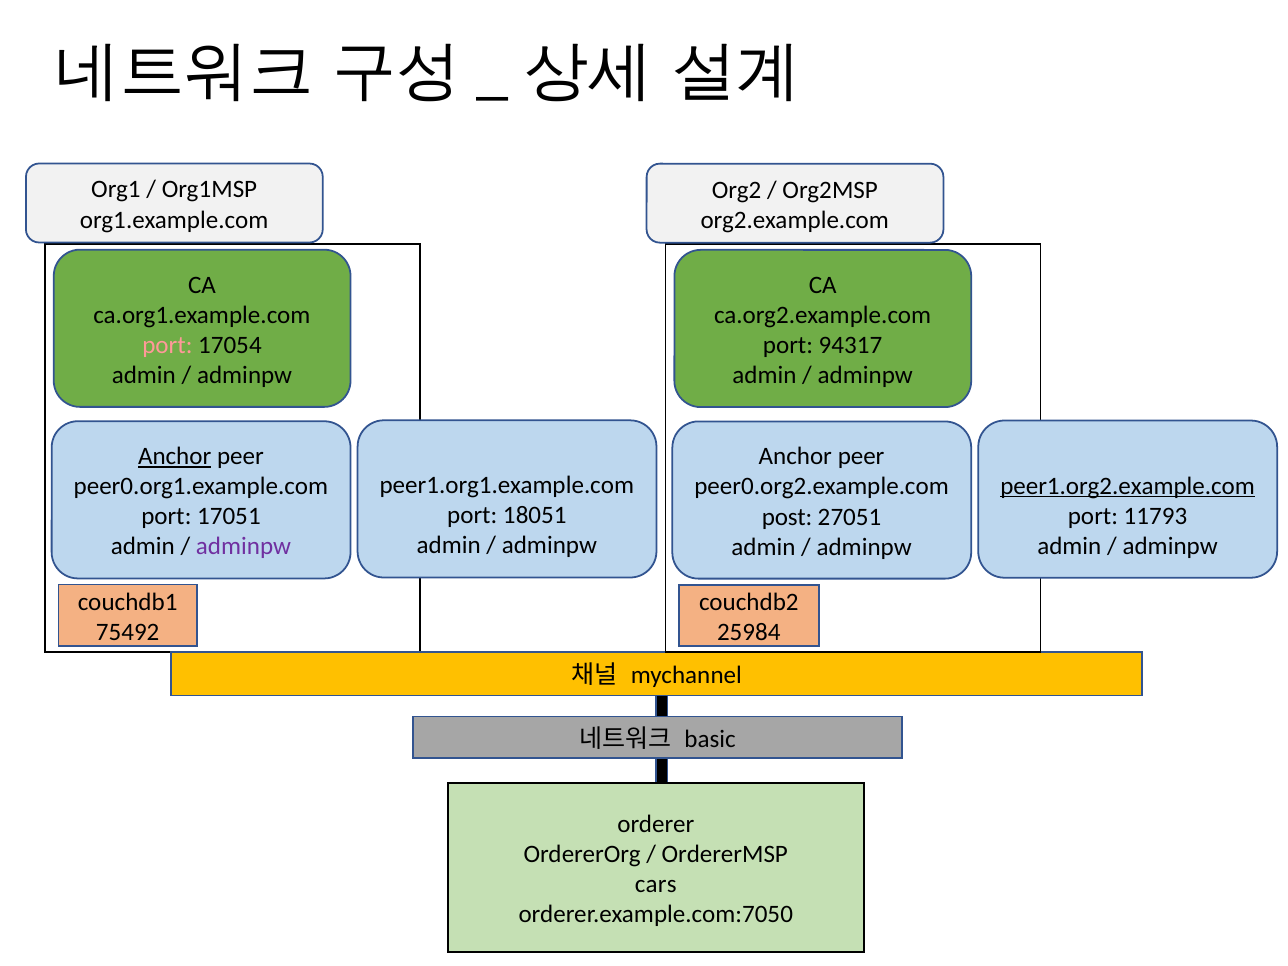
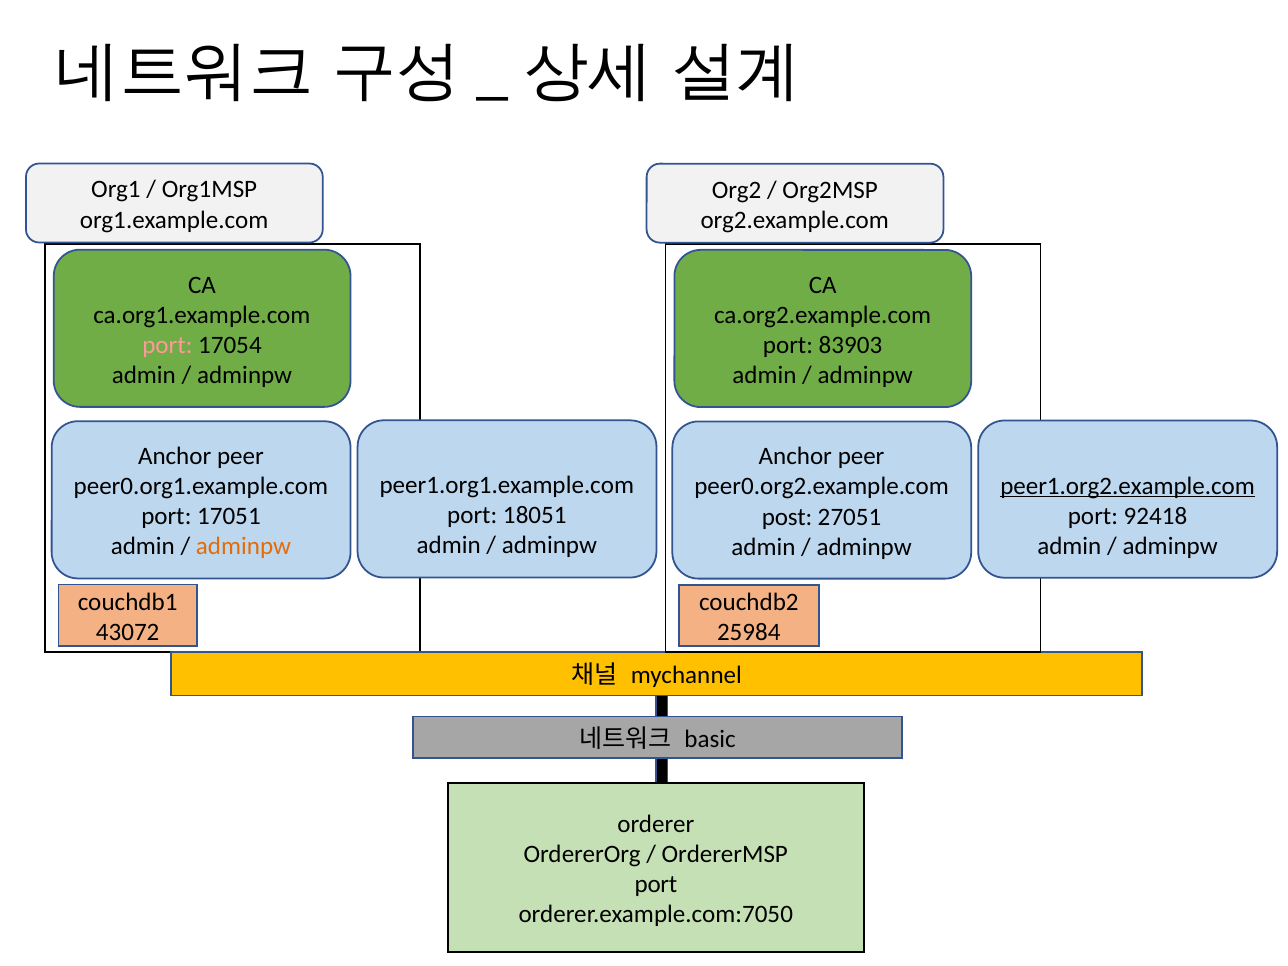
94317: 94317 -> 83903
Anchor at (175, 456) underline: present -> none
11793: 11793 -> 92418
adminpw at (244, 547) colour: purple -> orange
75492: 75492 -> 43072
cars at (656, 884): cars -> port
